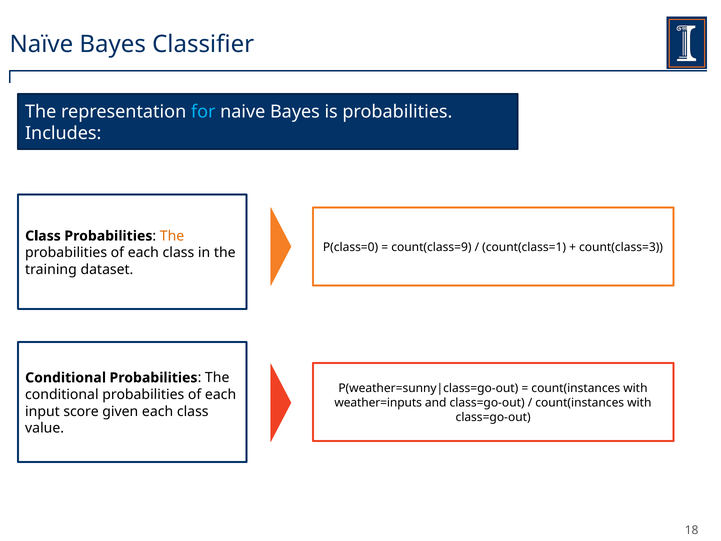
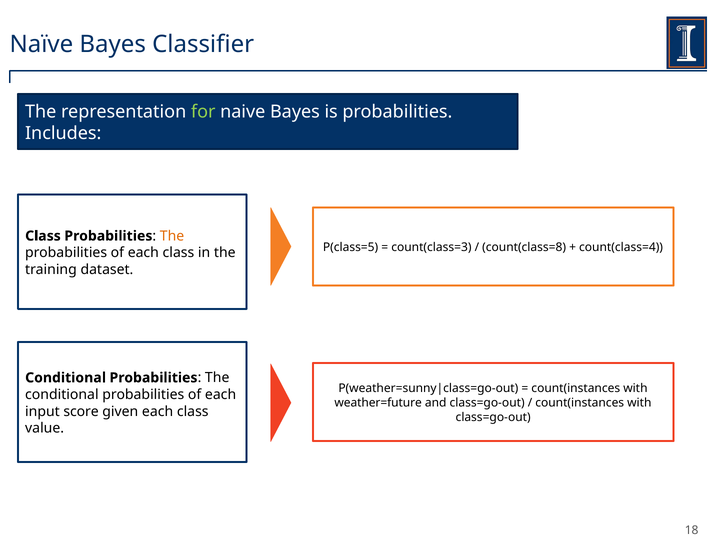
for colour: light blue -> light green
P(class=0: P(class=0 -> P(class=5
count(class=9: count(class=9 -> count(class=3
count(class=1: count(class=1 -> count(class=8
count(class=3: count(class=3 -> count(class=4
weather=inputs: weather=inputs -> weather=future
